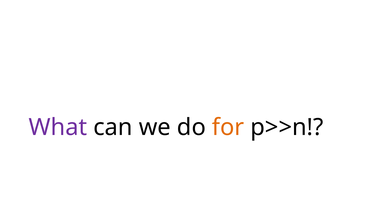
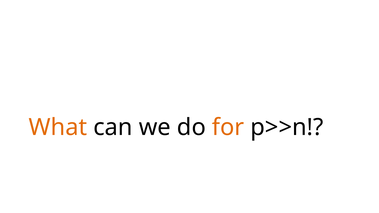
What colour: purple -> orange
